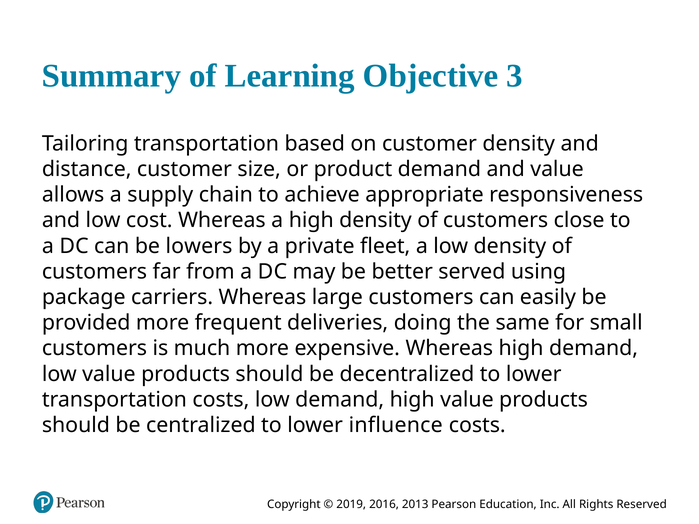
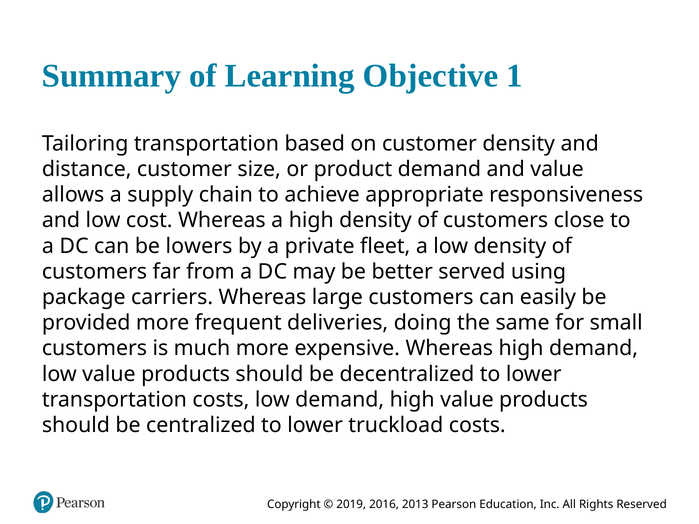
3: 3 -> 1
influence: influence -> truckload
